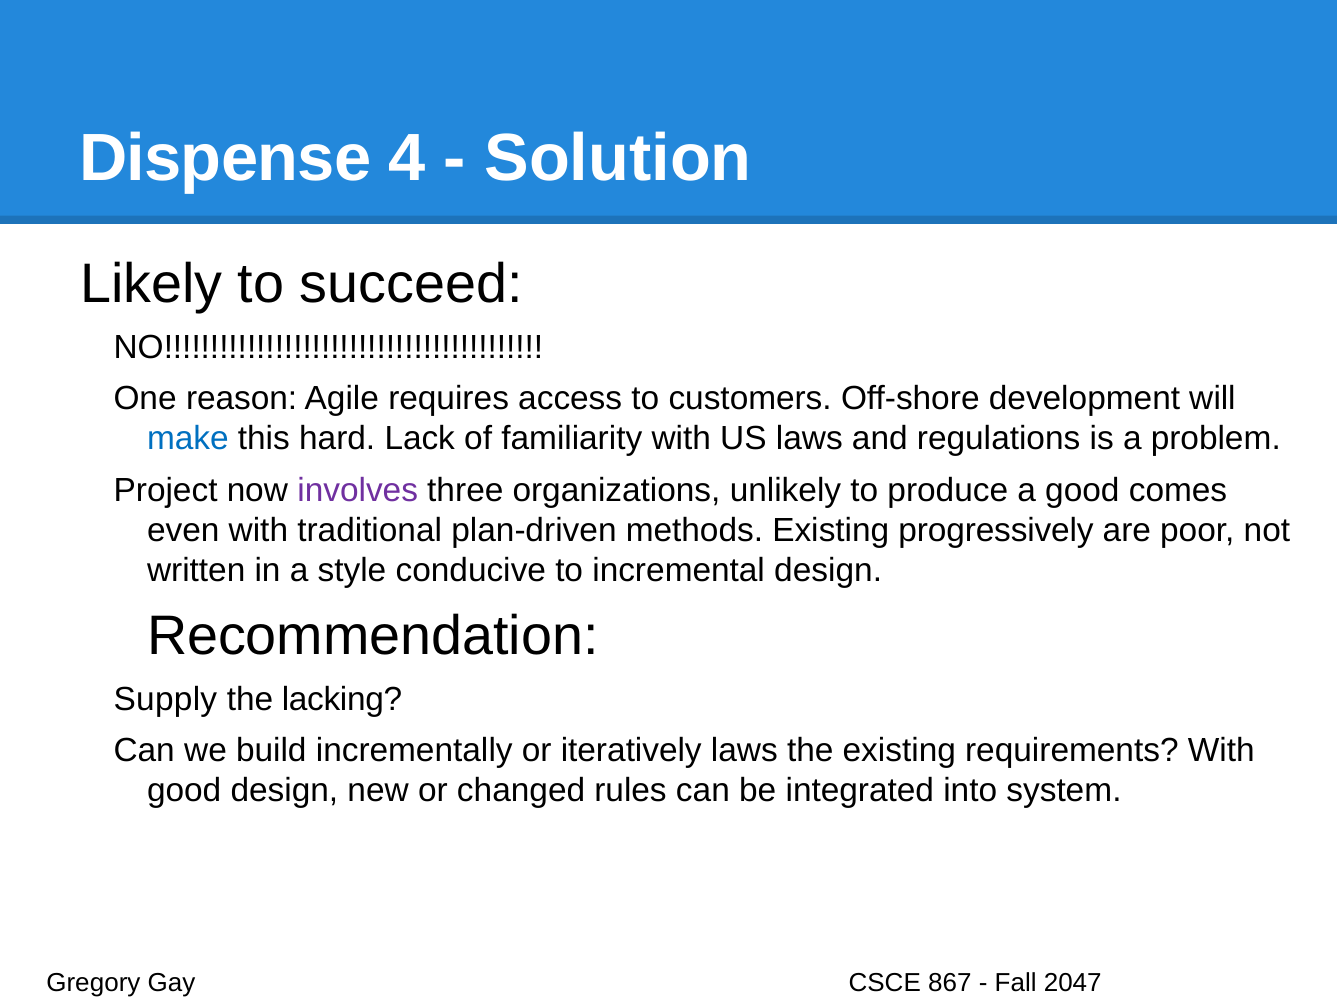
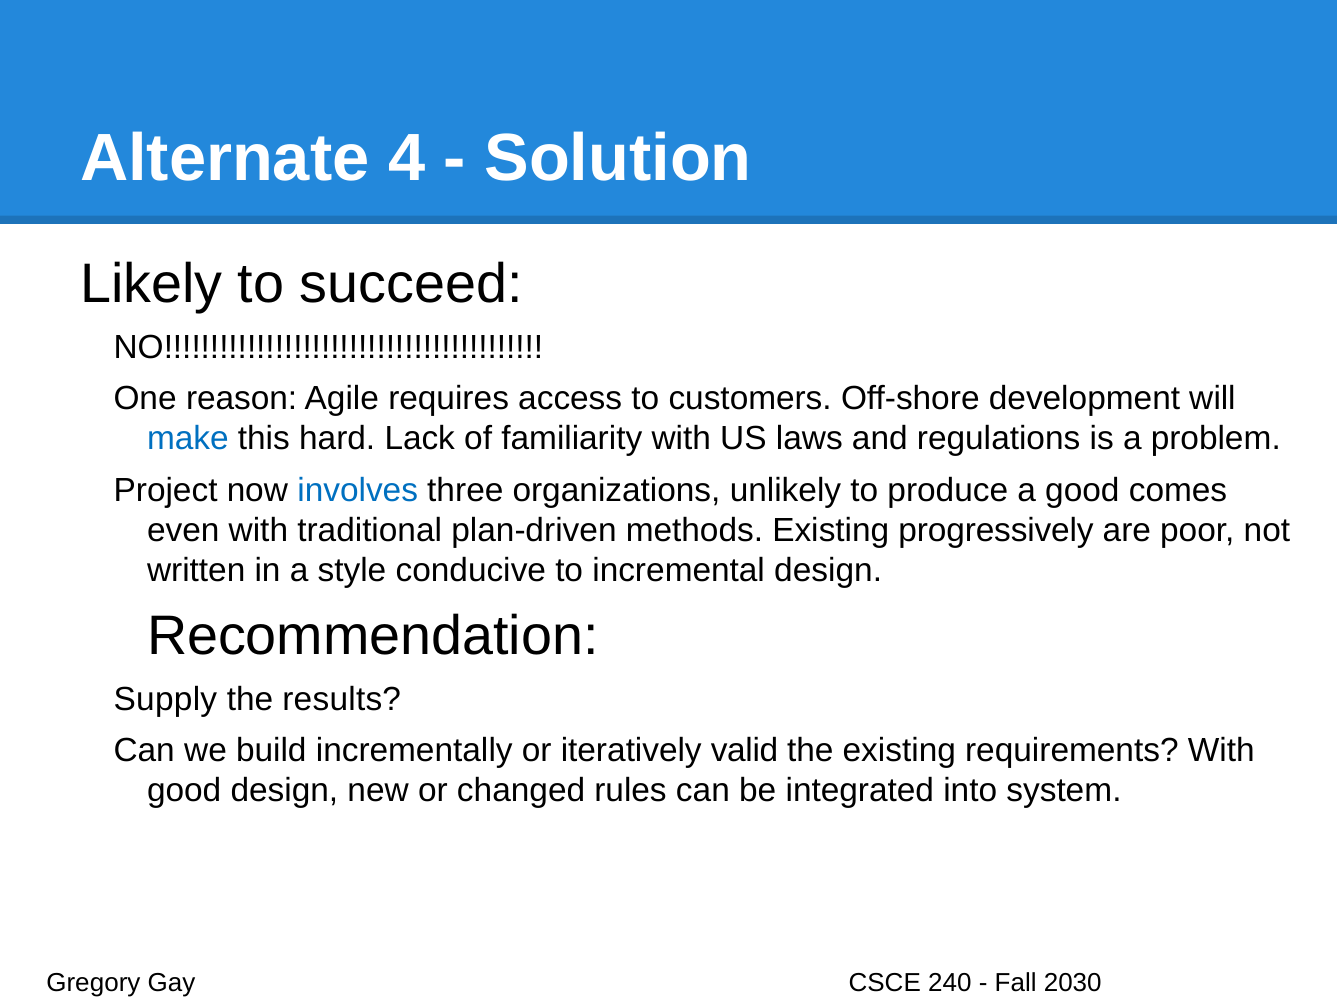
Dispense: Dispense -> Alternate
involves colour: purple -> blue
lacking: lacking -> results
iteratively laws: laws -> valid
867: 867 -> 240
2047: 2047 -> 2030
